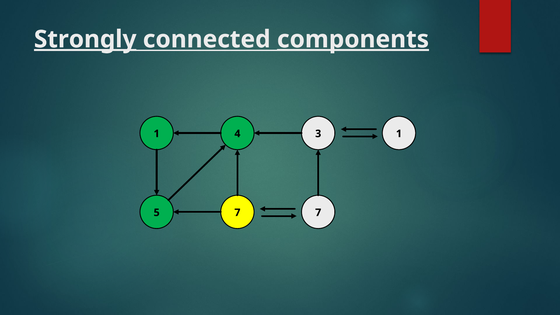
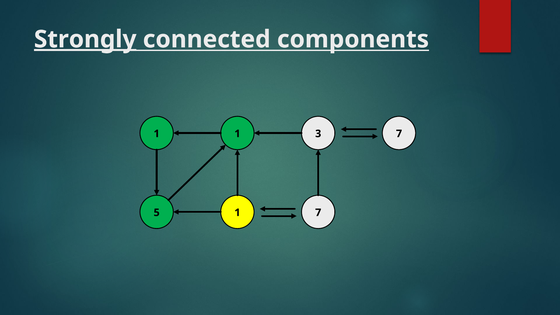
components underline: present -> none
1 4: 4 -> 1
3 1: 1 -> 7
5 7: 7 -> 1
